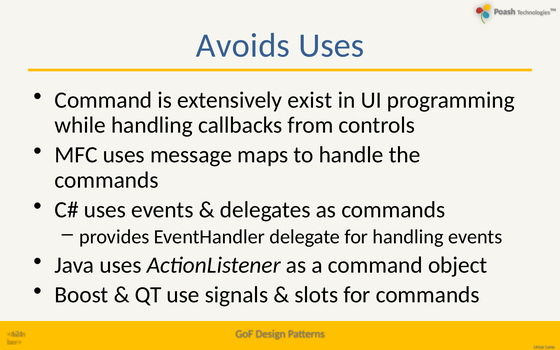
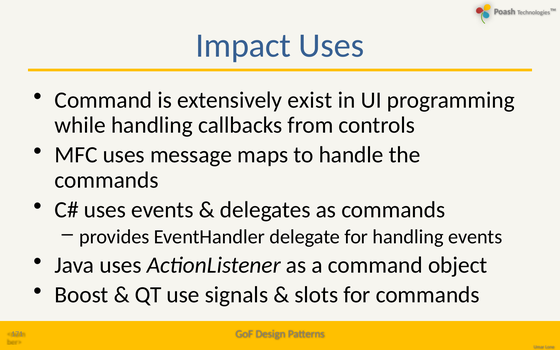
Avoids: Avoids -> Impact
